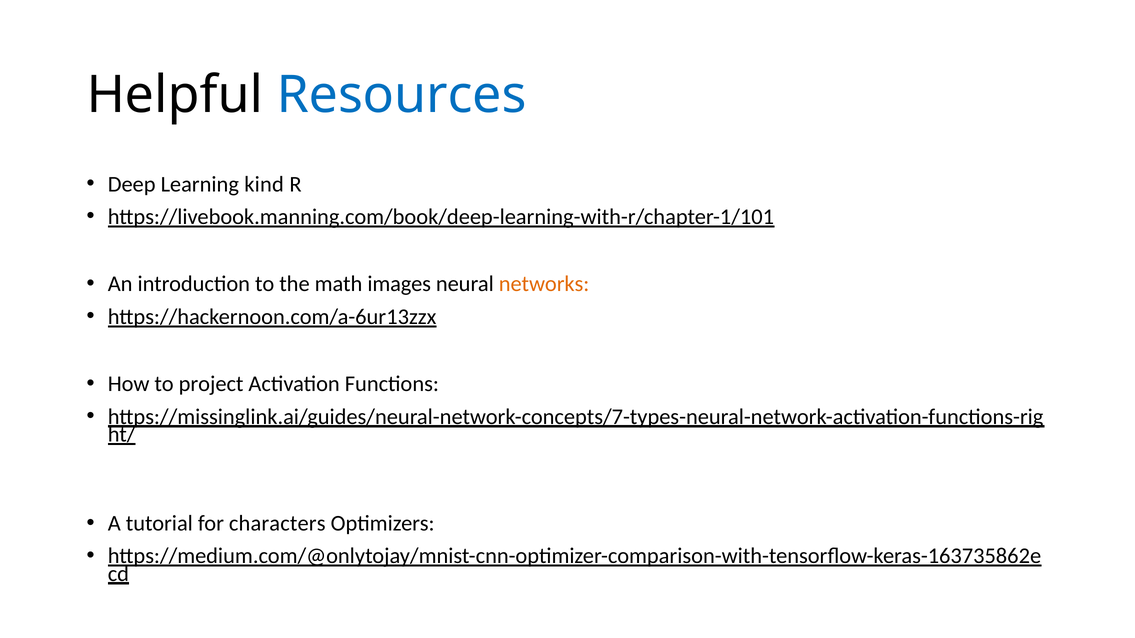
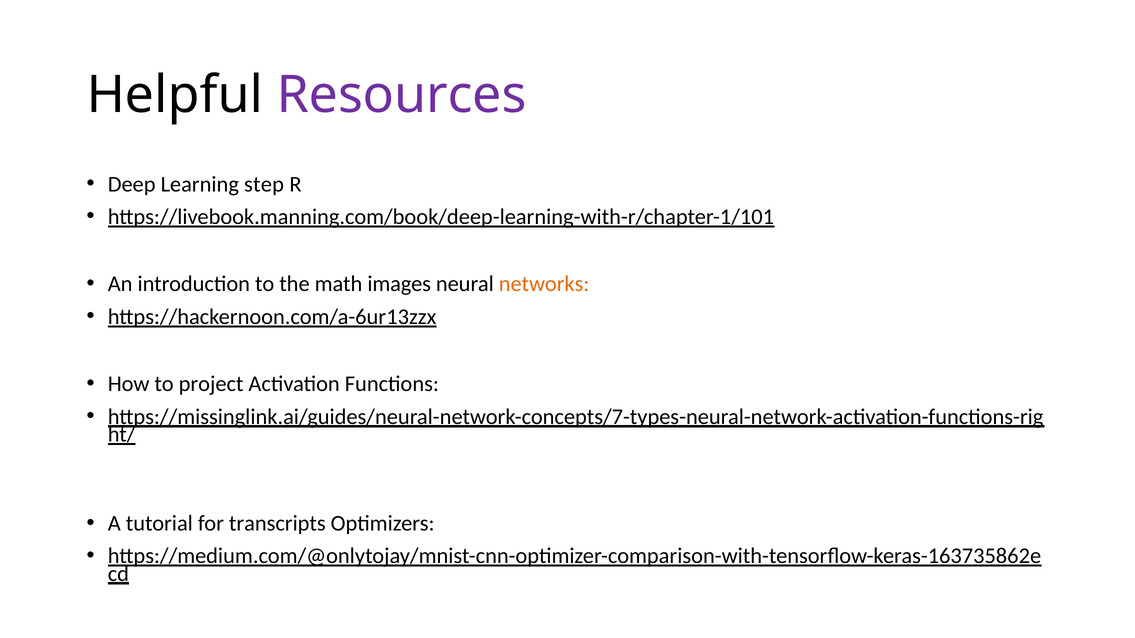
Resources colour: blue -> purple
kind: kind -> step
characters: characters -> transcripts
